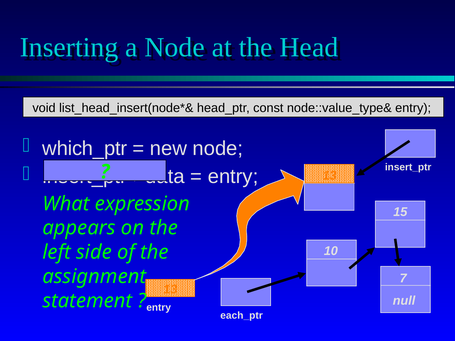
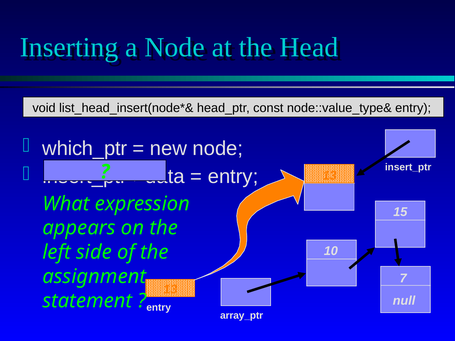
each_ptr: each_ptr -> array_ptr
